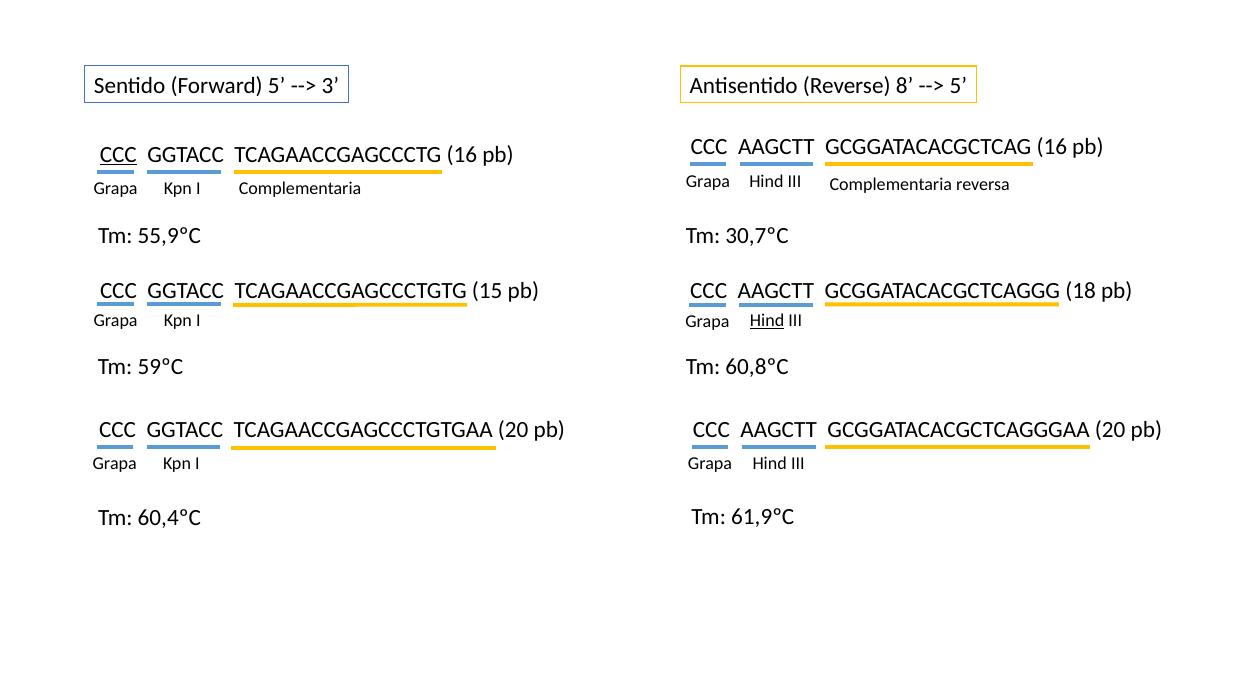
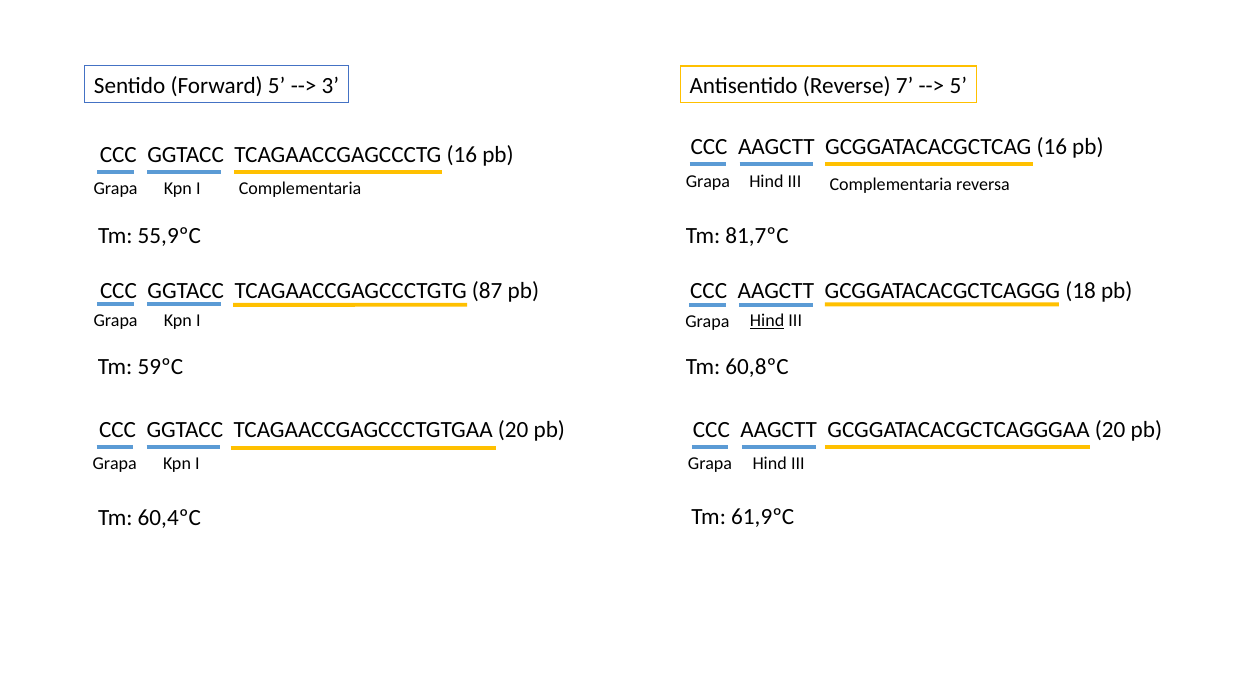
8: 8 -> 7
CCC at (118, 154) underline: present -> none
30,7ºC: 30,7ºC -> 81,7ºC
15: 15 -> 87
